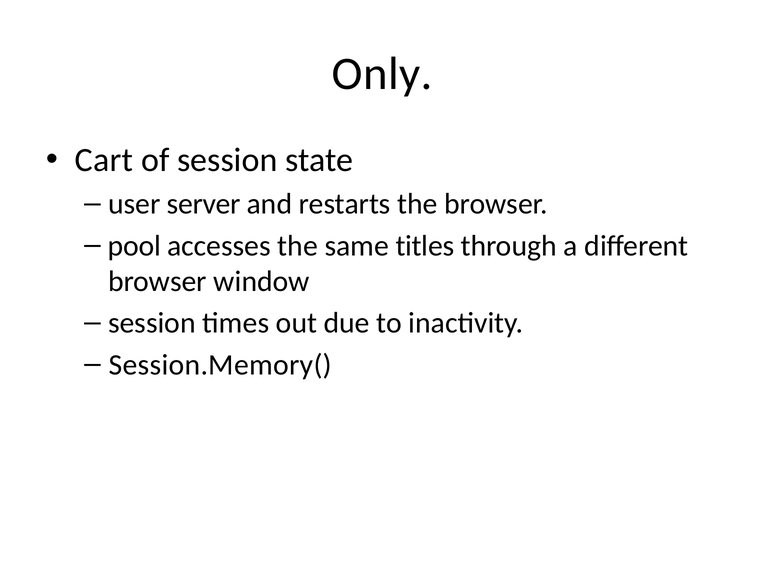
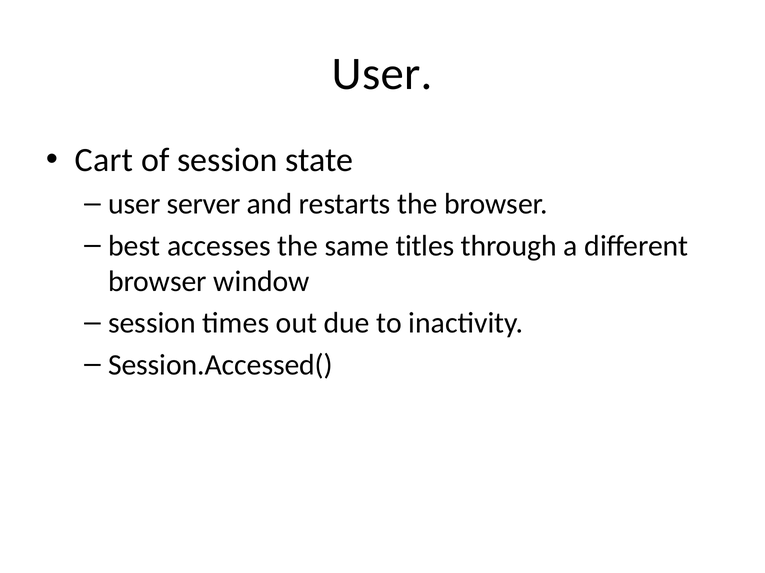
Only at (382, 74): Only -> User
pool: pool -> best
Session.Memory(: Session.Memory( -> Session.Accessed(
